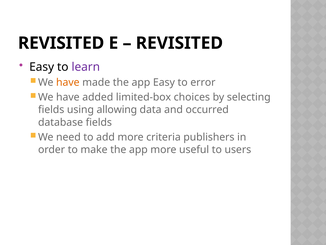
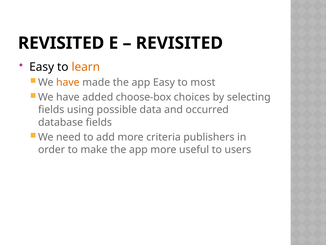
learn colour: purple -> orange
error: error -> most
limited-box: limited-box -> choose-box
allowing: allowing -> possible
